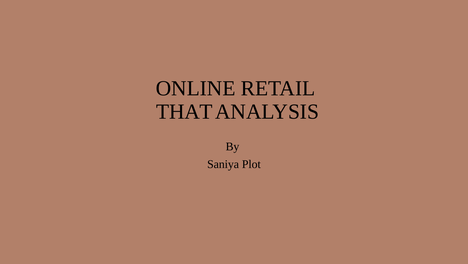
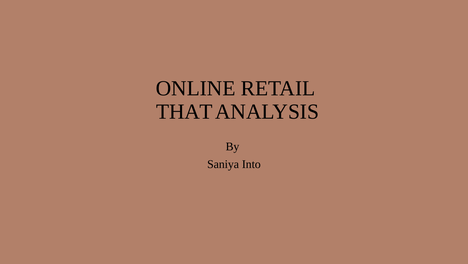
Plot: Plot -> Into
